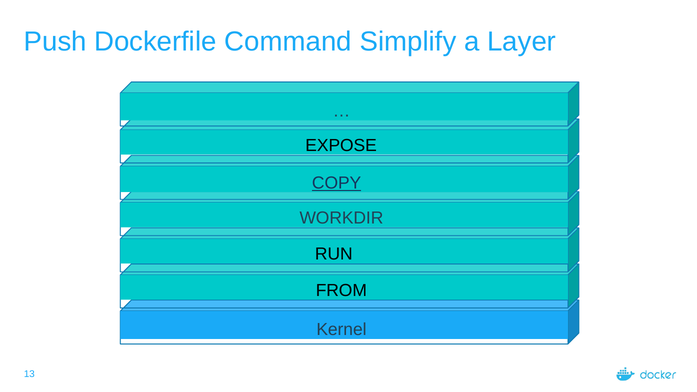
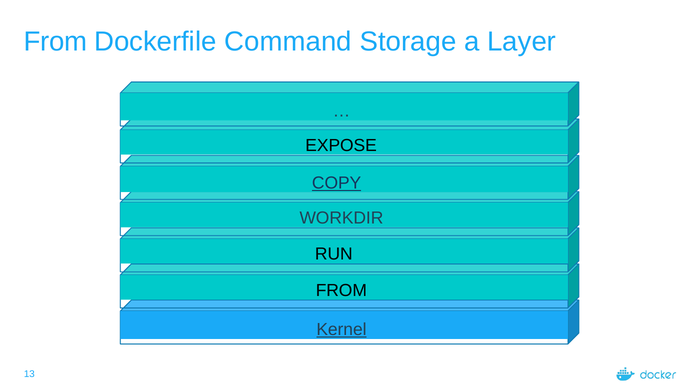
Push at (55, 41): Push -> From
Simplify: Simplify -> Storage
Kernel underline: none -> present
